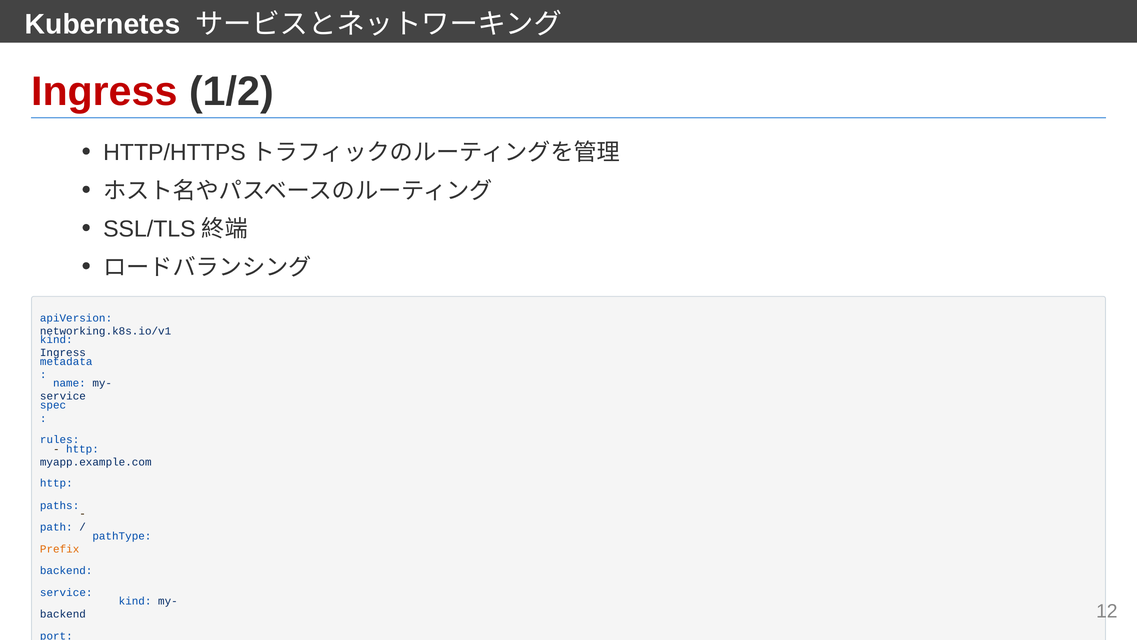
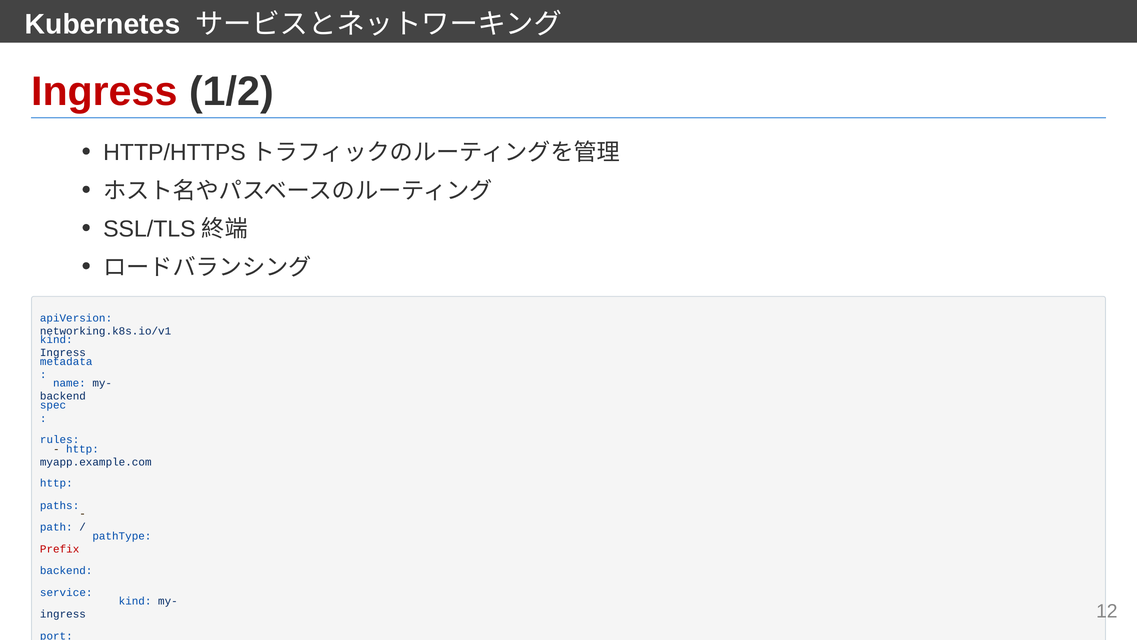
service at (63, 396): service -> backend
Prefix colour: orange -> red
backend at (63, 614): backend -> ingress
